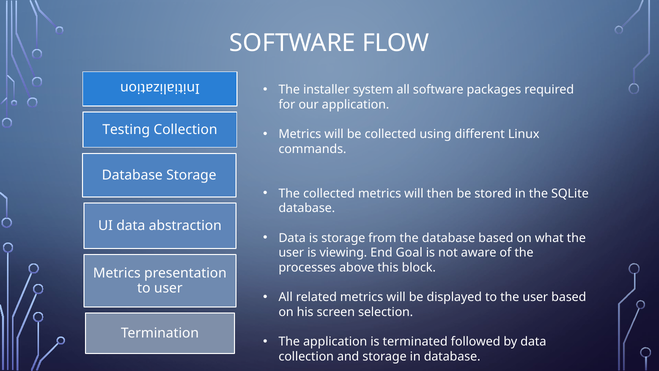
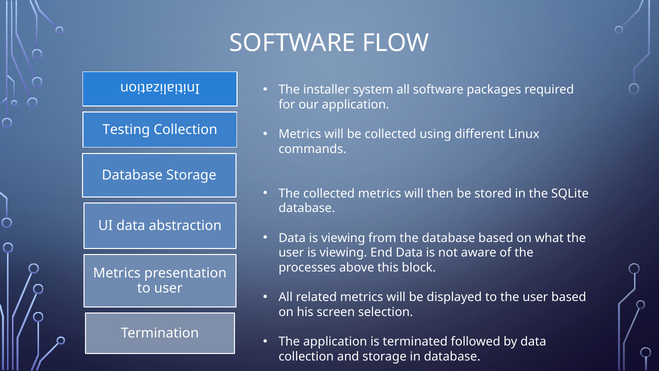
Data is storage: storage -> viewing
End Goal: Goal -> Data
